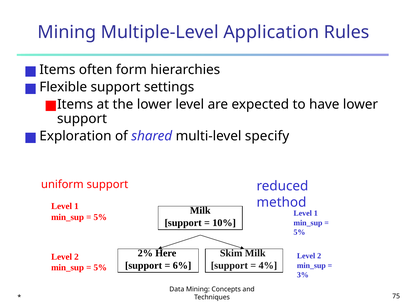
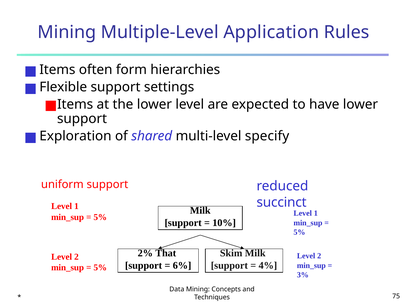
method: method -> succinct
Here: Here -> That
